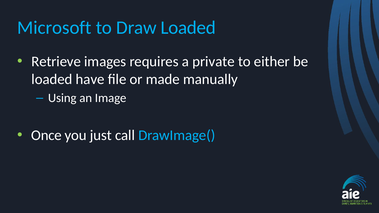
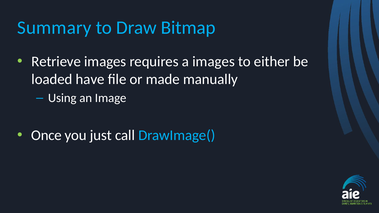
Microsoft: Microsoft -> Summary
Draw Loaded: Loaded -> Bitmap
a private: private -> images
